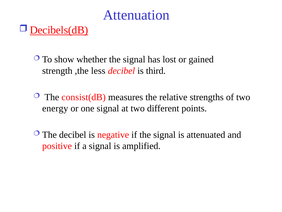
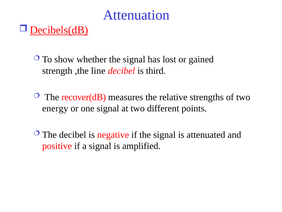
less: less -> line
consist(dB: consist(dB -> recover(dB
